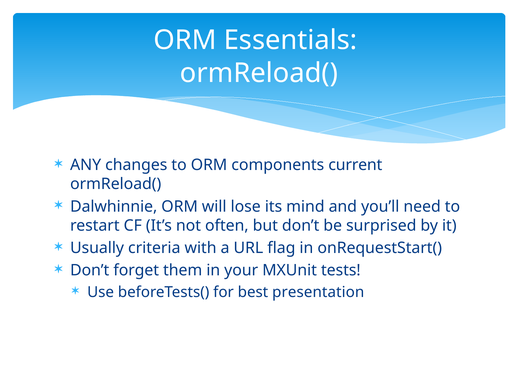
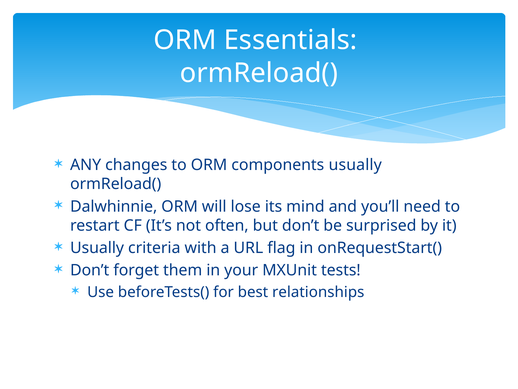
components current: current -> usually
presentation: presentation -> relationships
